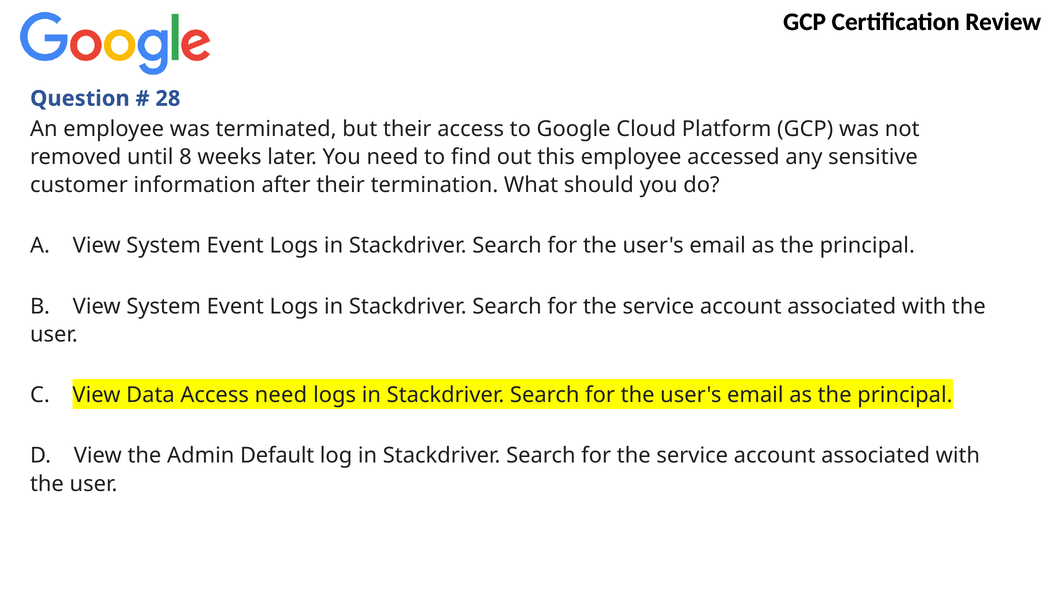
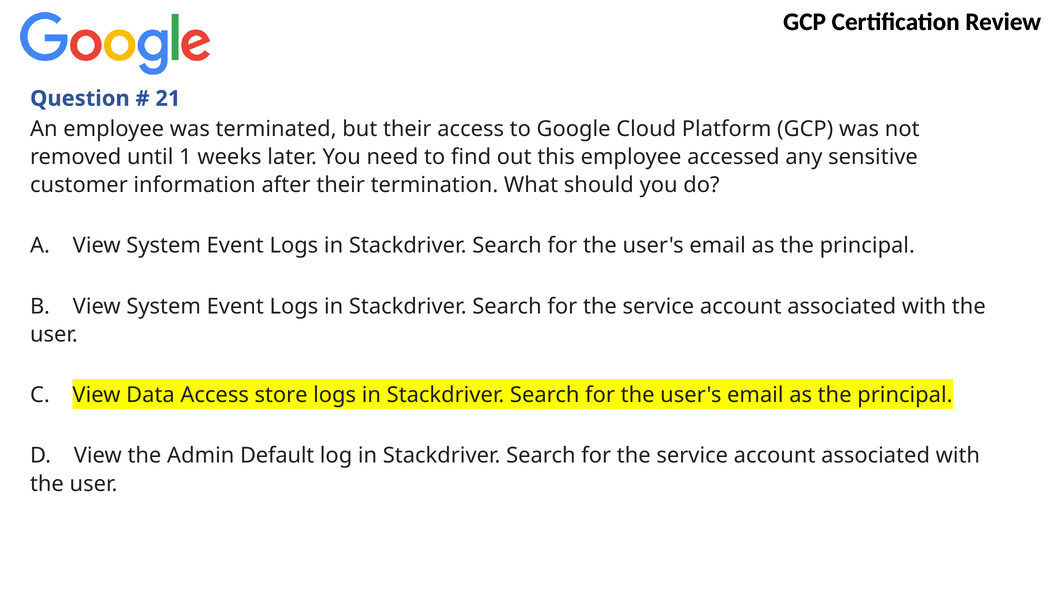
28: 28 -> 21
8: 8 -> 1
Access need: need -> store
